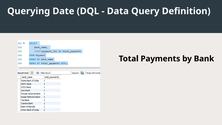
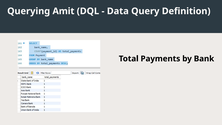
Date: Date -> Amit
